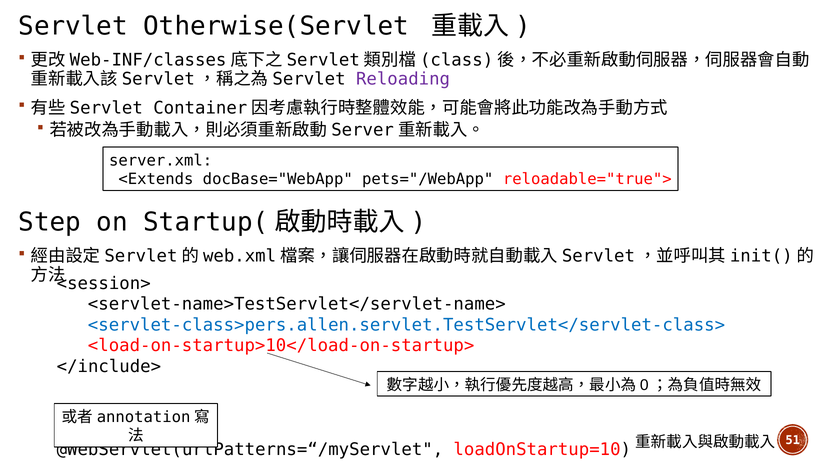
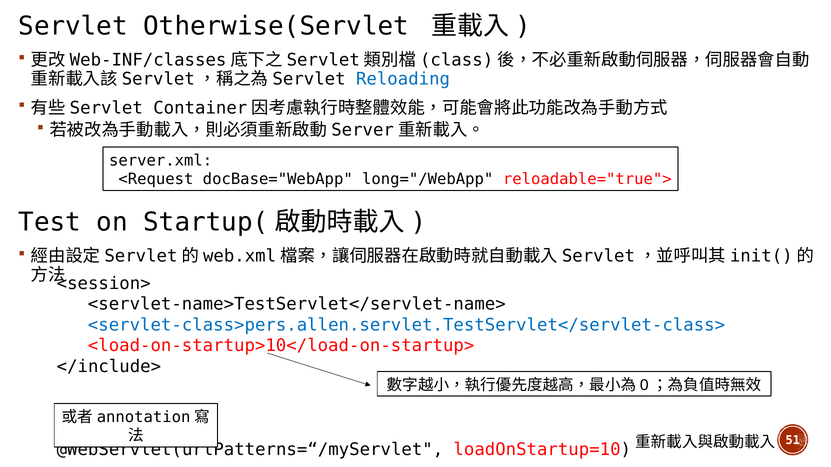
Reloading colour: purple -> blue
<Extends: <Extends -> <Request
pets="/WebApp: pets="/WebApp -> long="/WebApp
Step: Step -> Test
